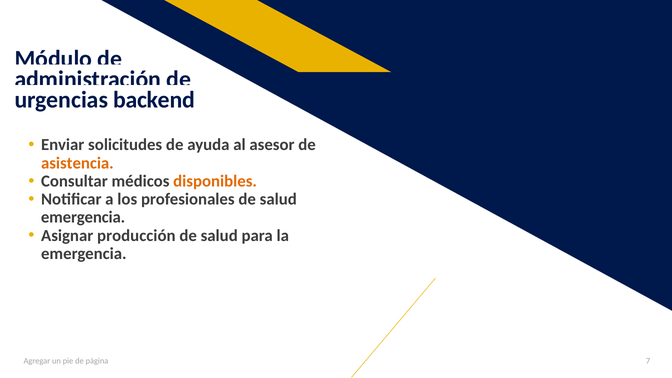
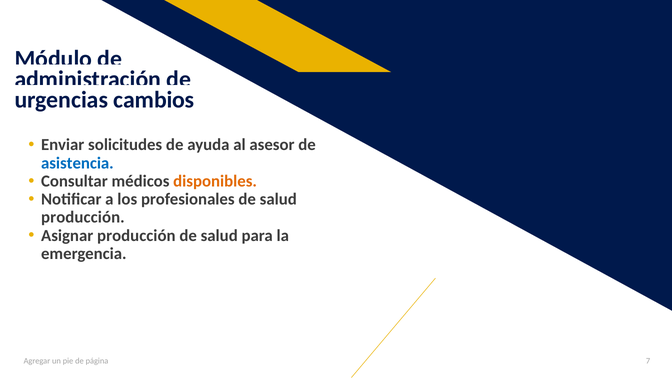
backend: backend -> cambios
asistencia colour: orange -> blue
emergencia at (83, 217): emergencia -> producción
